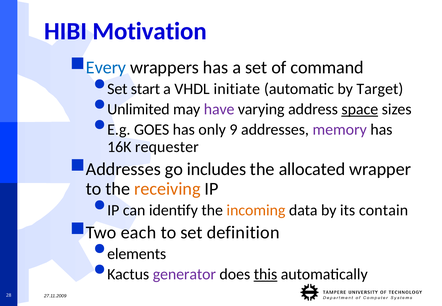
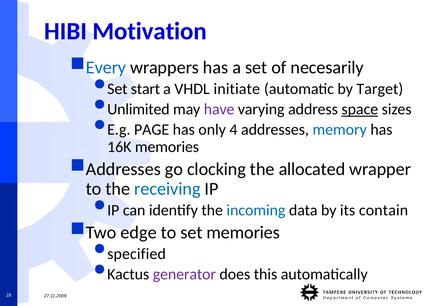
command: command -> necesarily
GOES: GOES -> PAGE
9: 9 -> 4
memory colour: purple -> blue
16K requester: requester -> memories
includes: includes -> clocking
receiving colour: orange -> blue
incoming colour: orange -> blue
each: each -> edge
set definition: definition -> memories
elements: elements -> specified
this underline: present -> none
